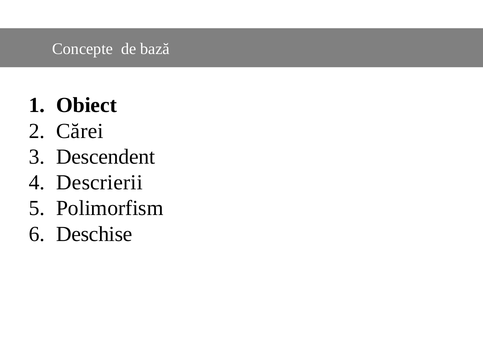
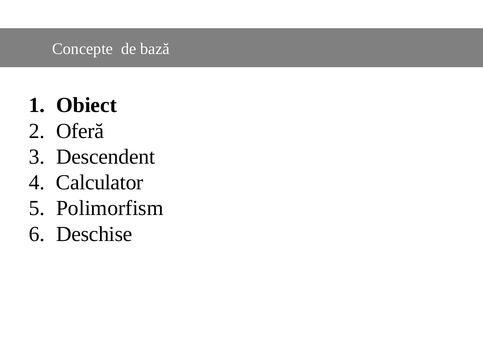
Cărei: Cărei -> Oferă
Descrierii: Descrierii -> Calculator
